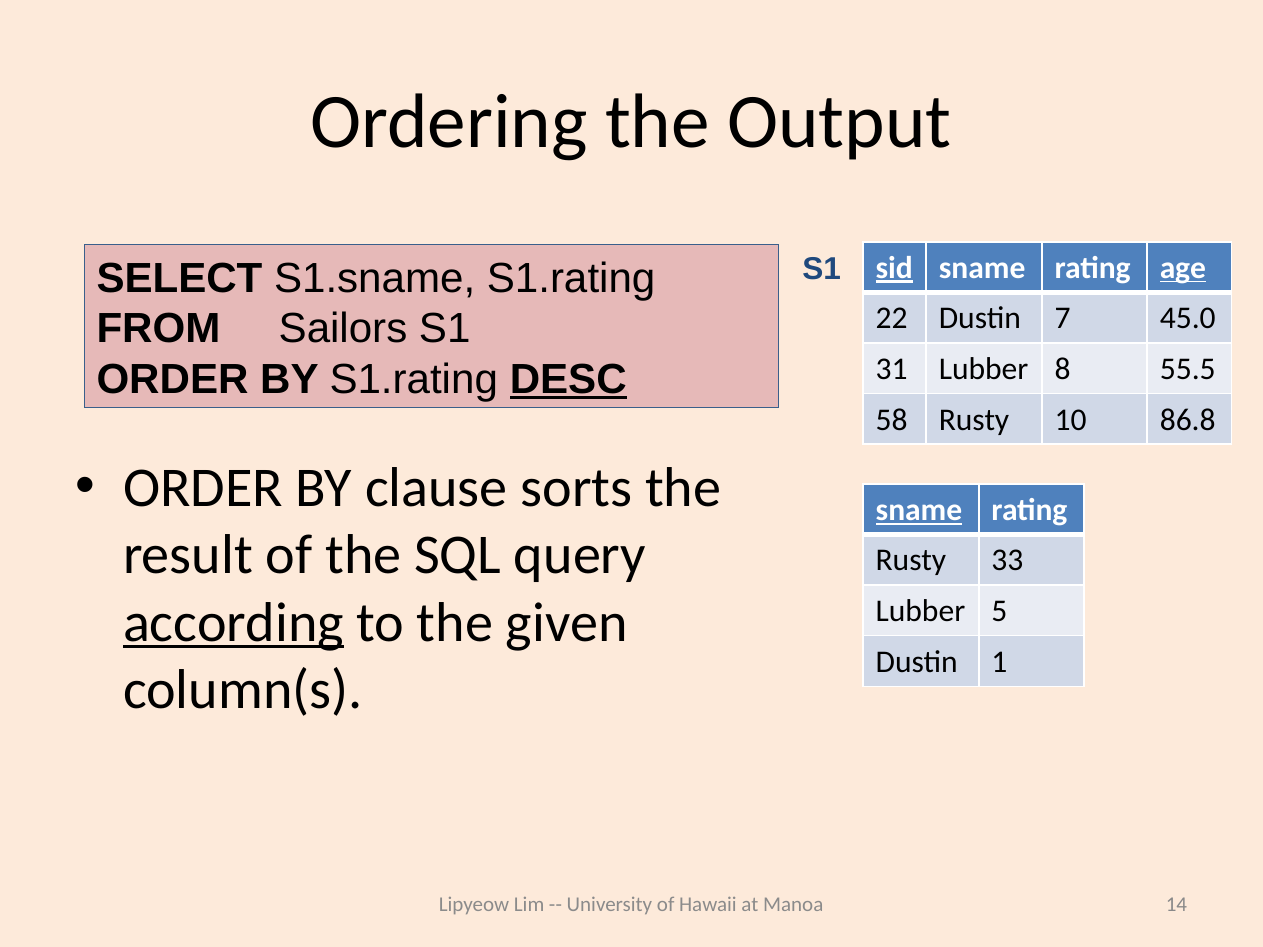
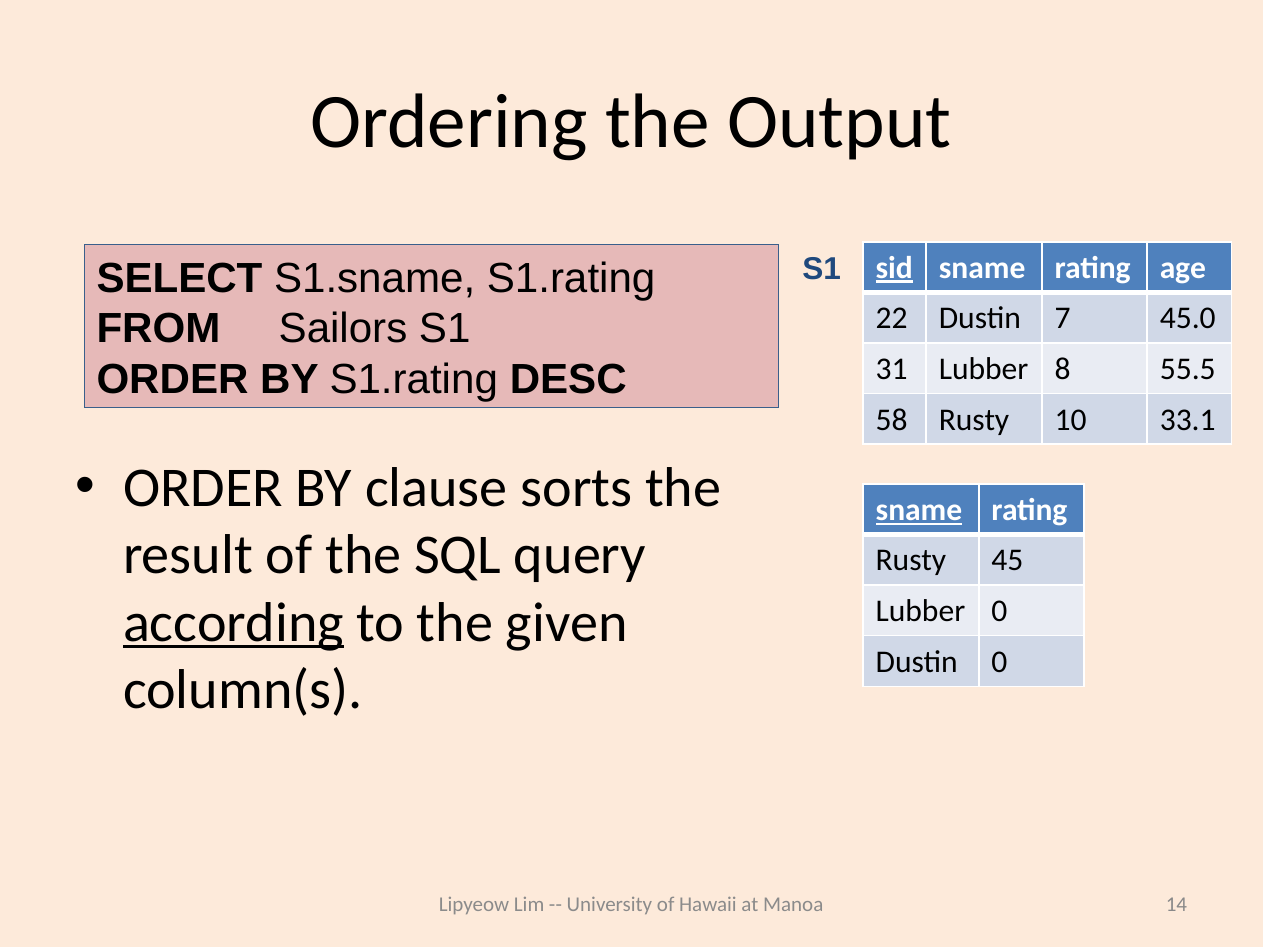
age underline: present -> none
DESC underline: present -> none
86.8: 86.8 -> 33.1
33: 33 -> 45
Lubber 5: 5 -> 0
Dustin 1: 1 -> 0
